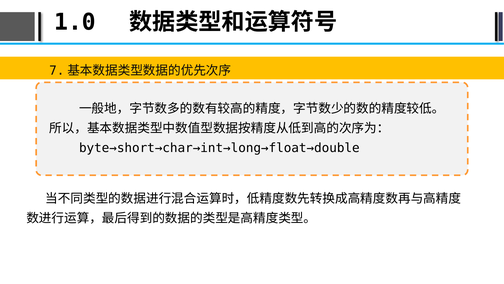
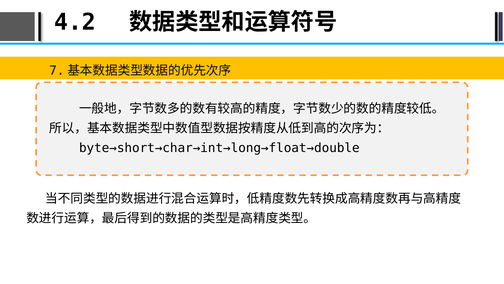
1.0: 1.0 -> 4.2
